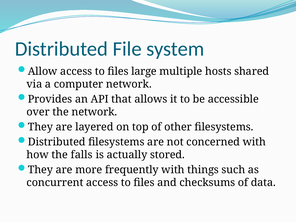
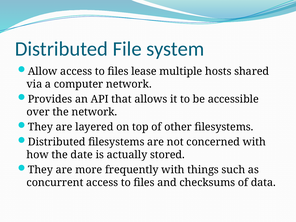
large: large -> lease
falls: falls -> date
